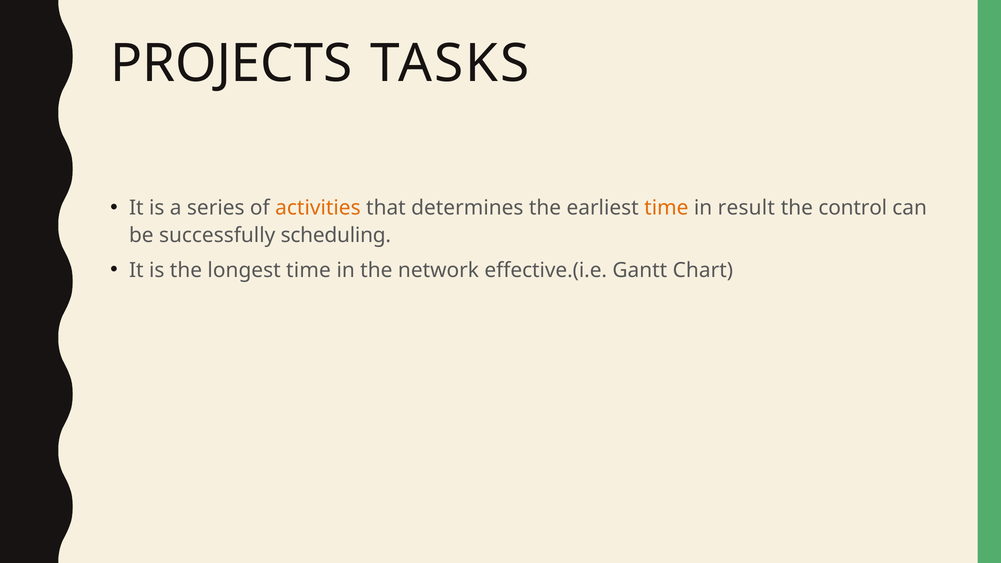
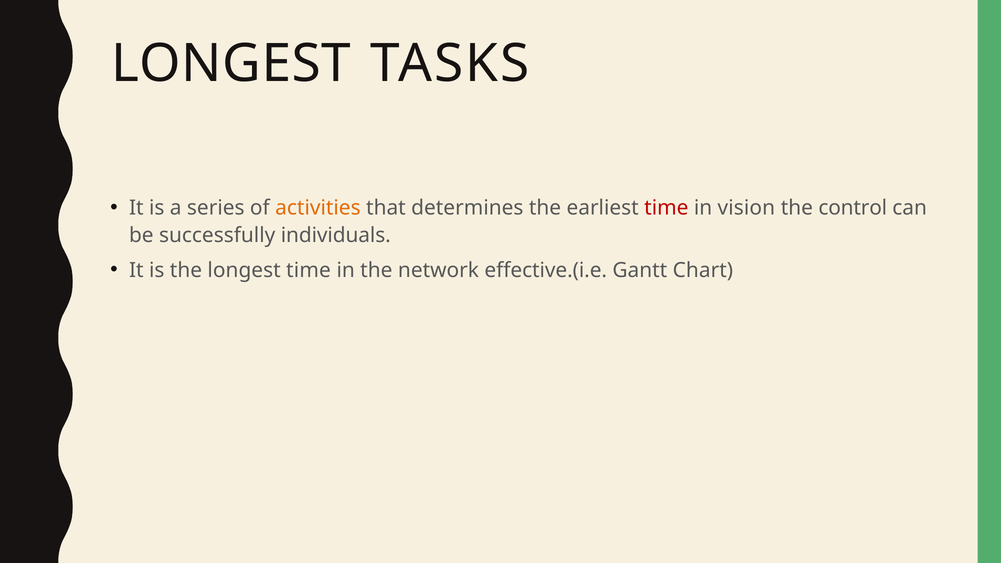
PROJECTS at (231, 64): PROJECTS -> LONGEST
time at (666, 208) colour: orange -> red
result: result -> vision
scheduling: scheduling -> individuals
